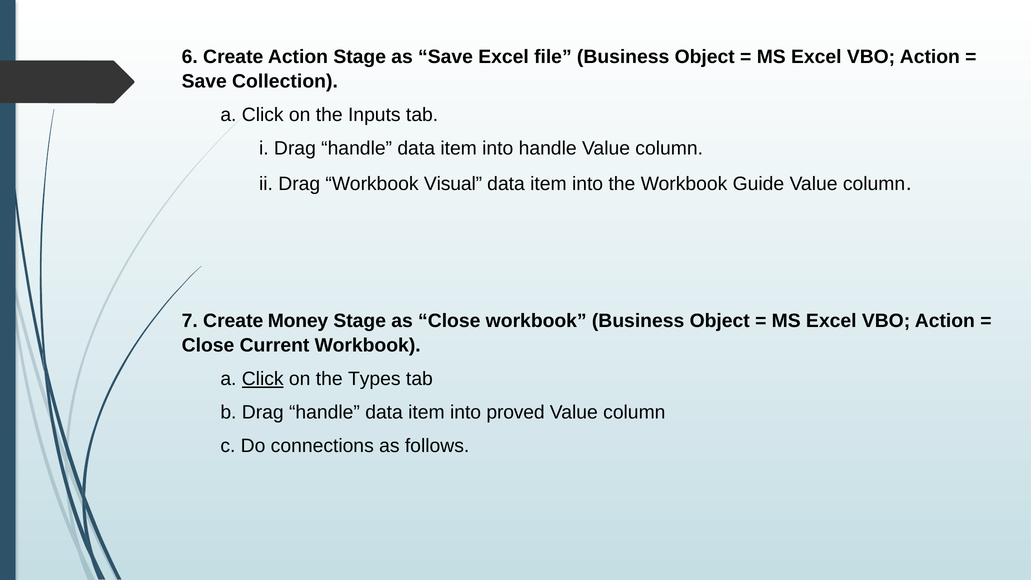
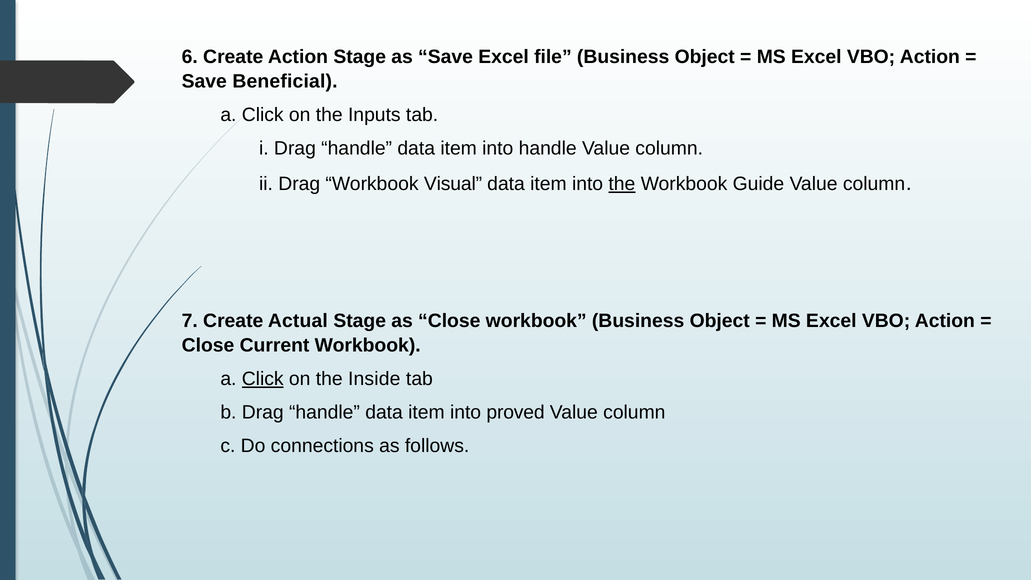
Collection: Collection -> Beneficial
the at (622, 184) underline: none -> present
Money: Money -> Actual
Types: Types -> Inside
